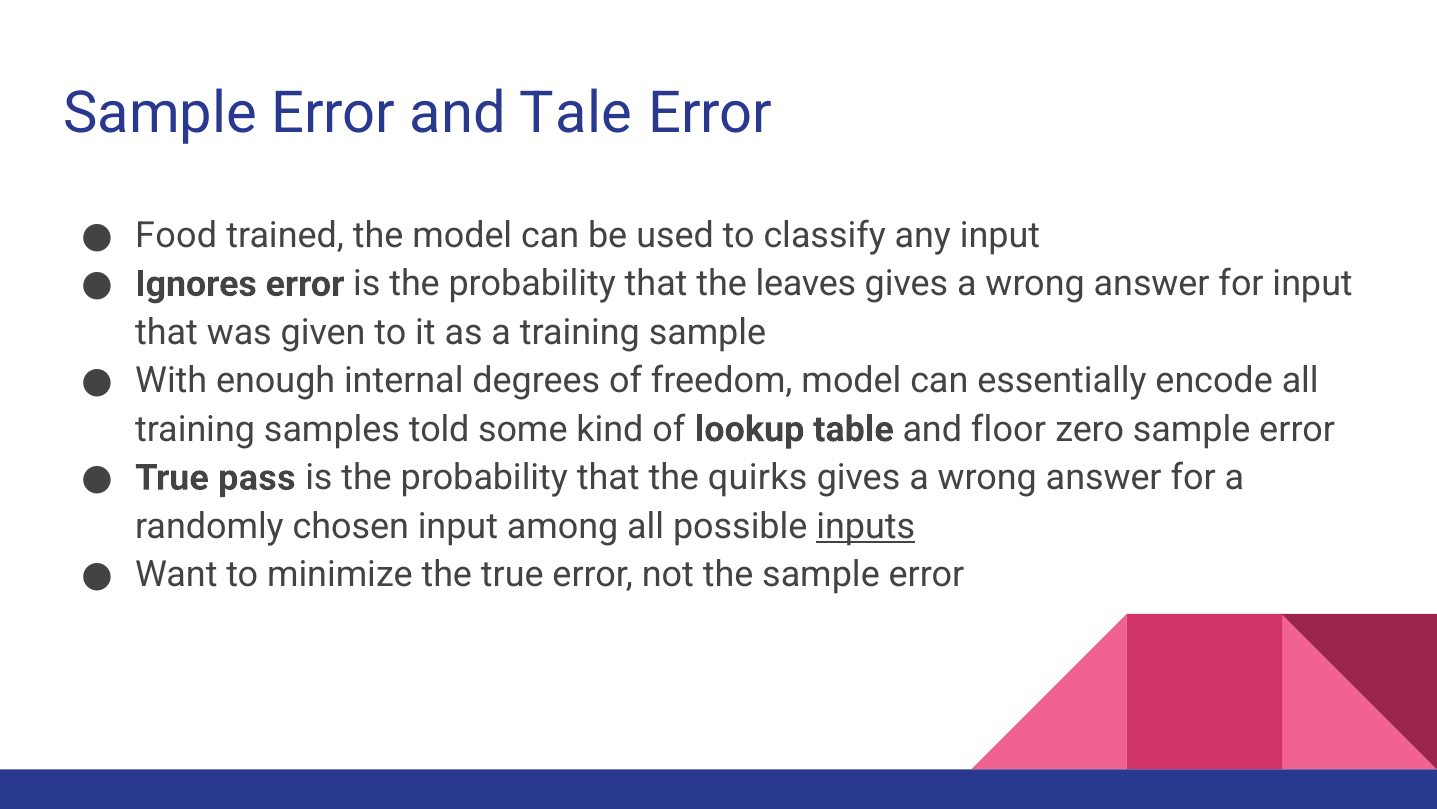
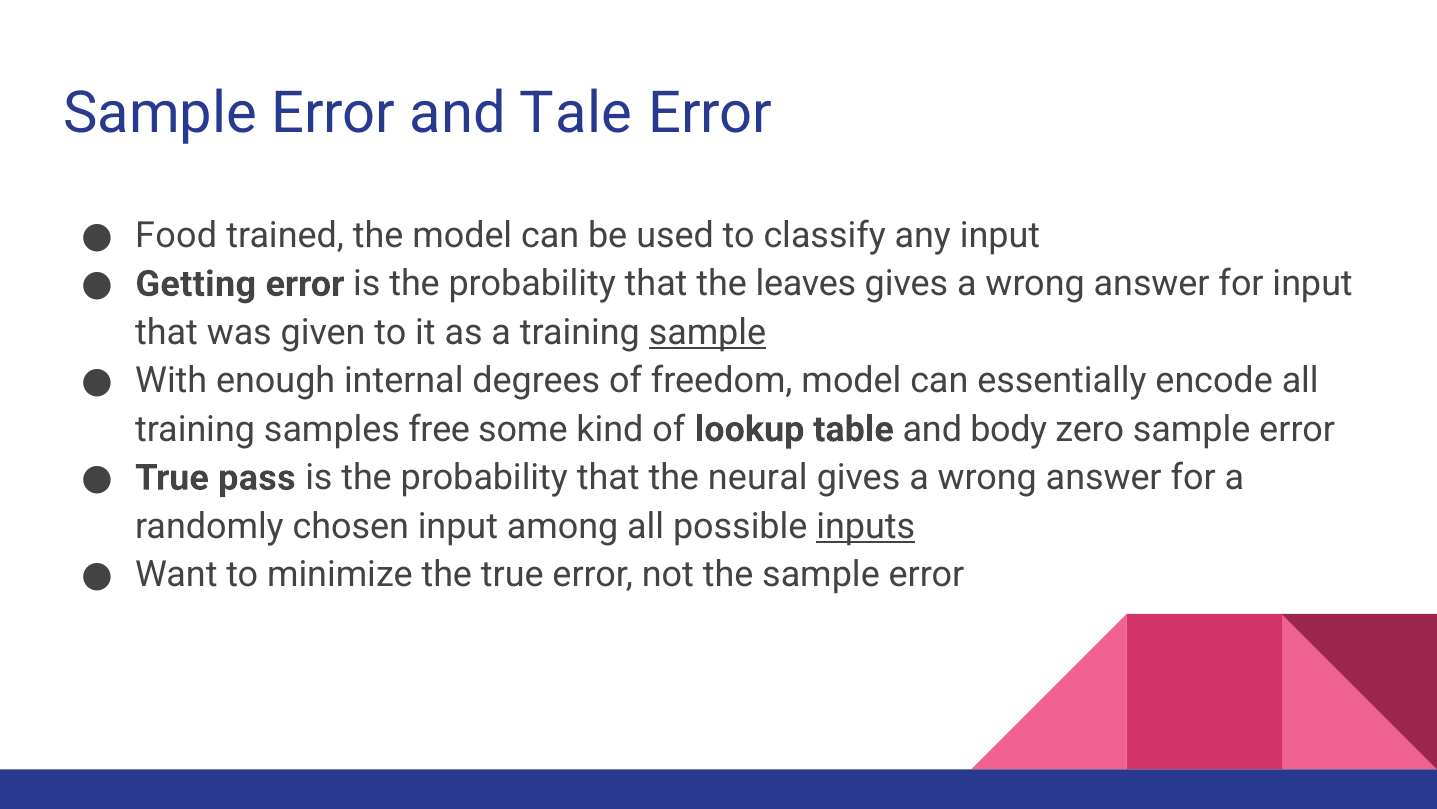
Ignores: Ignores -> Getting
sample at (707, 332) underline: none -> present
told: told -> free
floor: floor -> body
quirks: quirks -> neural
